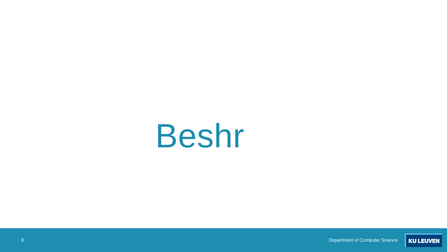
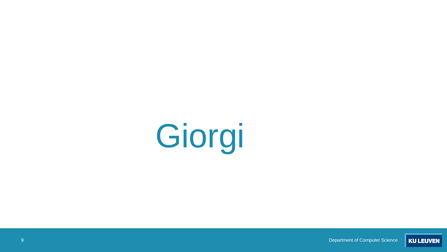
Beshr: Beshr -> Giorgi
